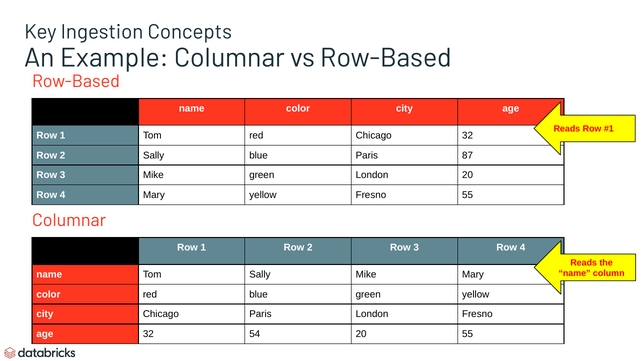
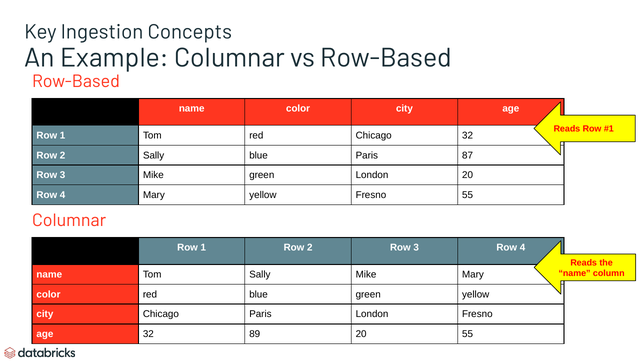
54: 54 -> 89
